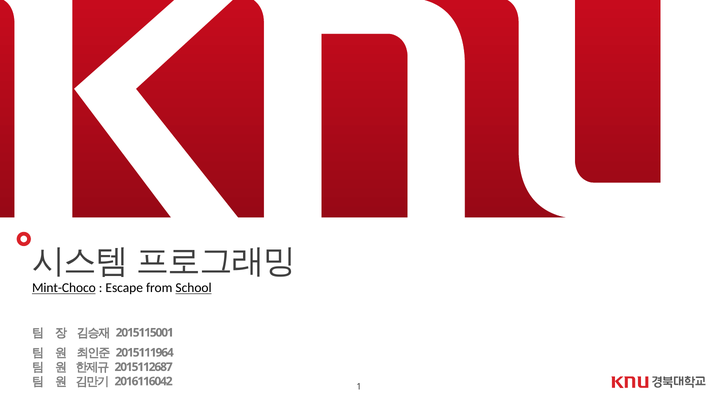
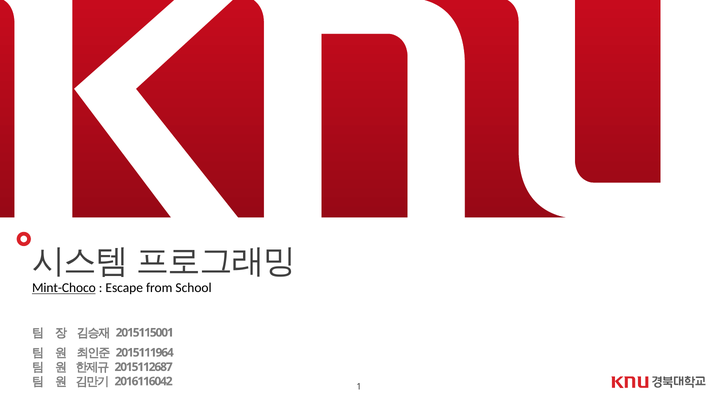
School underline: present -> none
